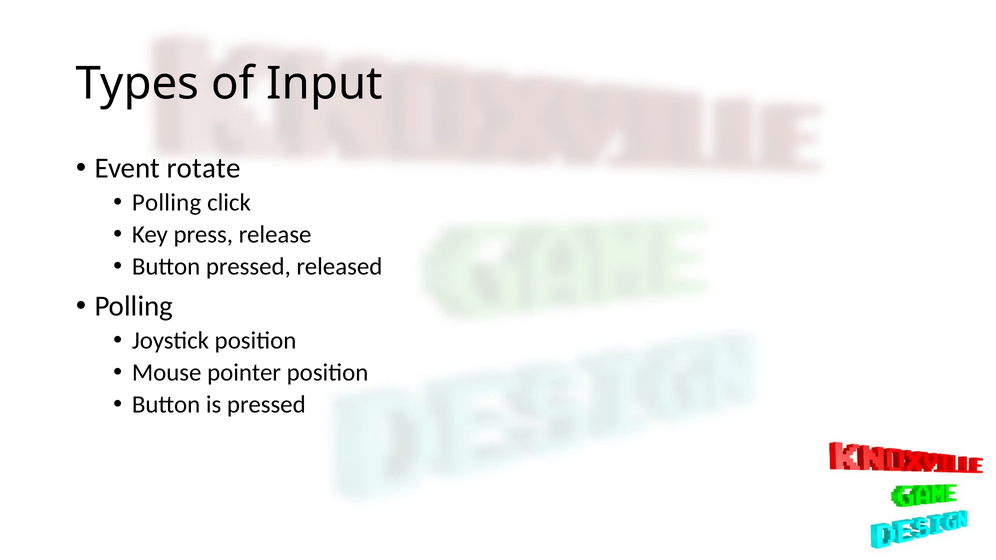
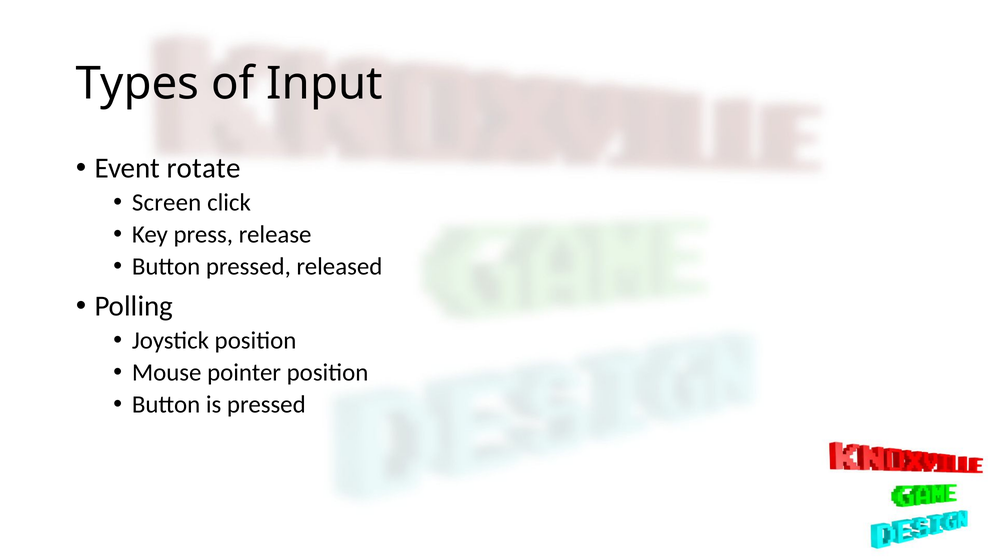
Polling at (167, 203): Polling -> Screen
